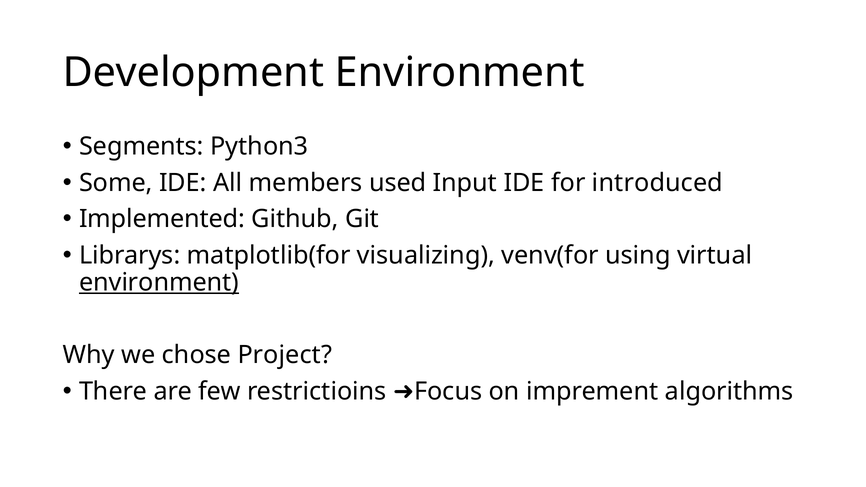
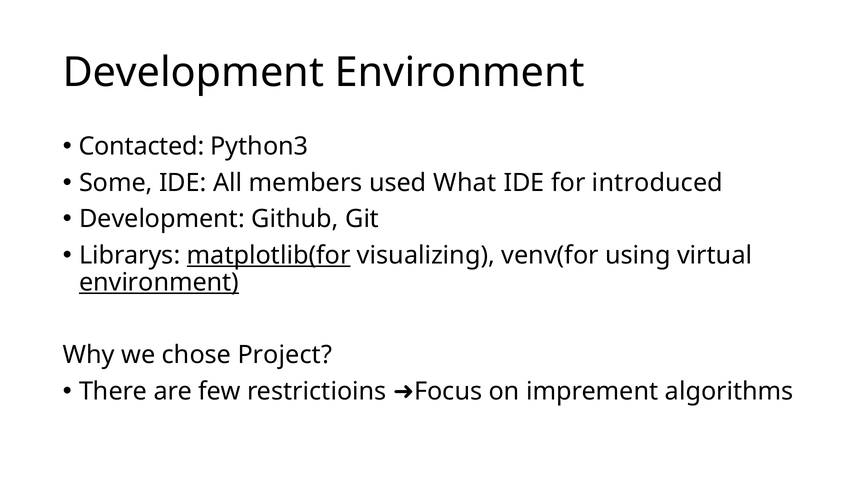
Segments: Segments -> Contacted
Input: Input -> What
Implemented at (162, 219): Implemented -> Development
matplotlib(for underline: none -> present
